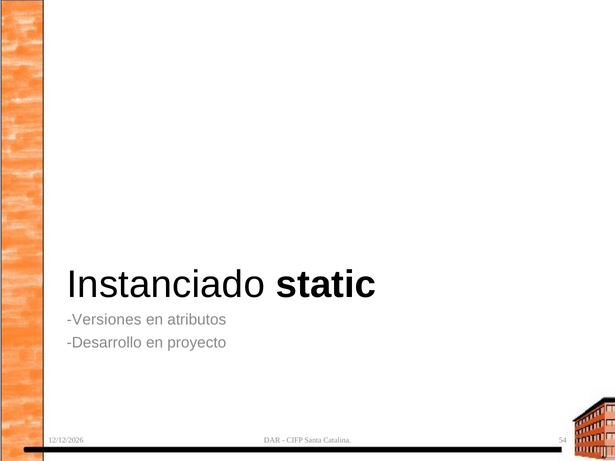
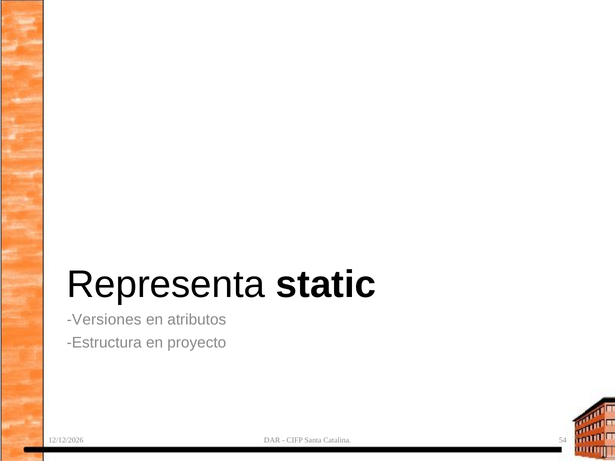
Instanciado: Instanciado -> Representa
Desarrollo: Desarrollo -> Estructura
